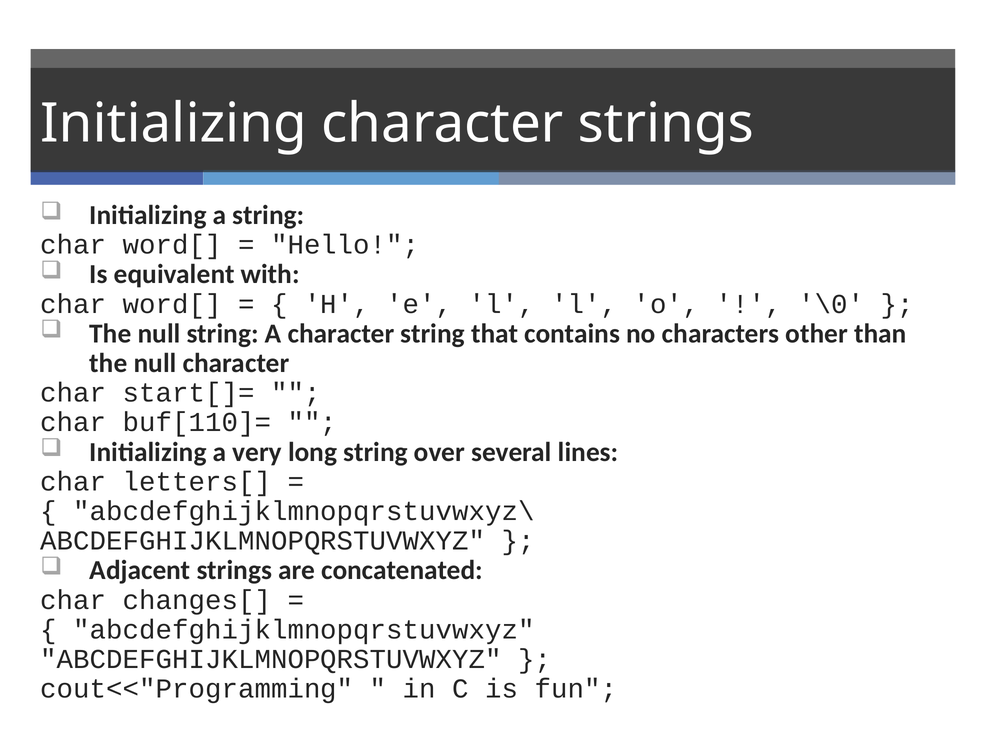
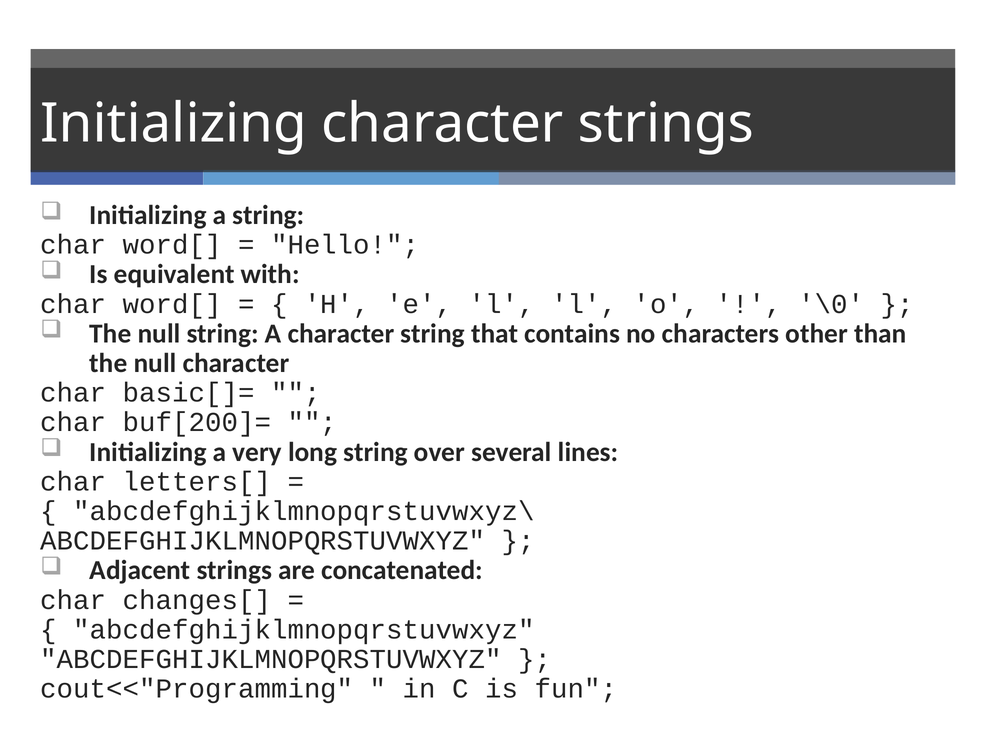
start[]=: start[]= -> basic[]=
buf[110]=: buf[110]= -> buf[200]=
